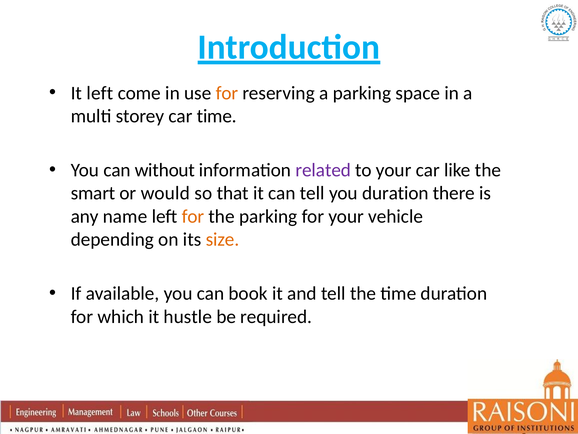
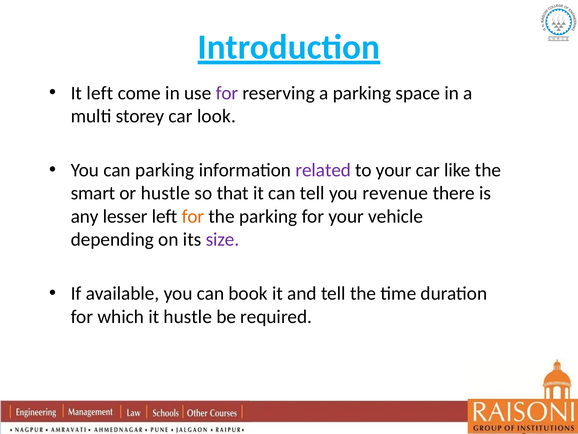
for at (227, 93) colour: orange -> purple
car time: time -> look
can without: without -> parking
or would: would -> hustle
you duration: duration -> revenue
name: name -> lesser
size colour: orange -> purple
